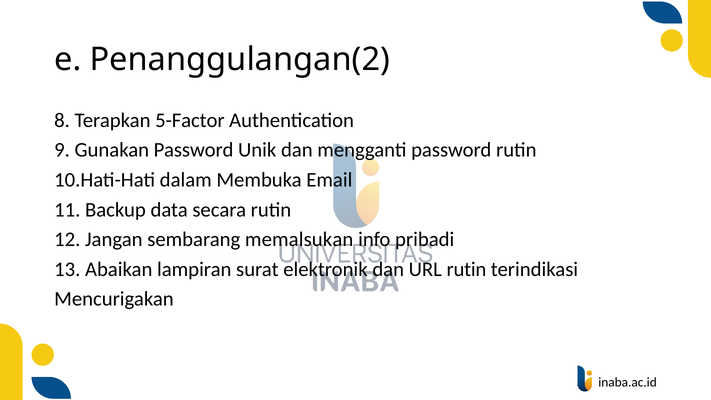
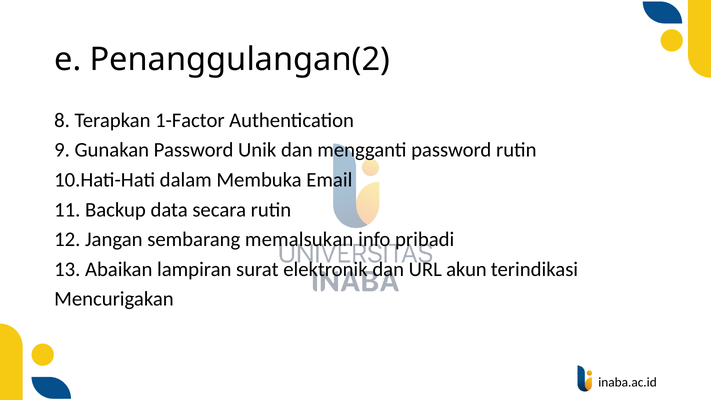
5-Factor: 5-Factor -> 1-Factor
URL rutin: rutin -> akun
